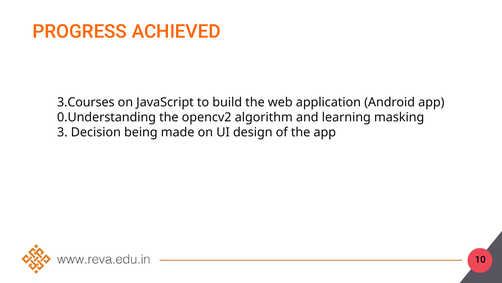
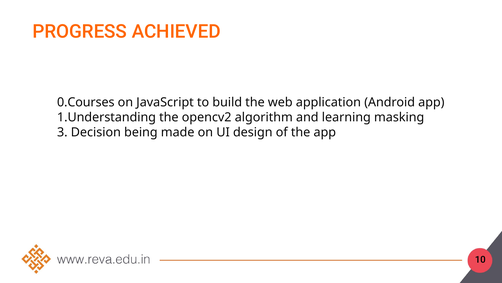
3.Courses: 3.Courses -> 0.Courses
0.Understanding: 0.Understanding -> 1.Understanding
